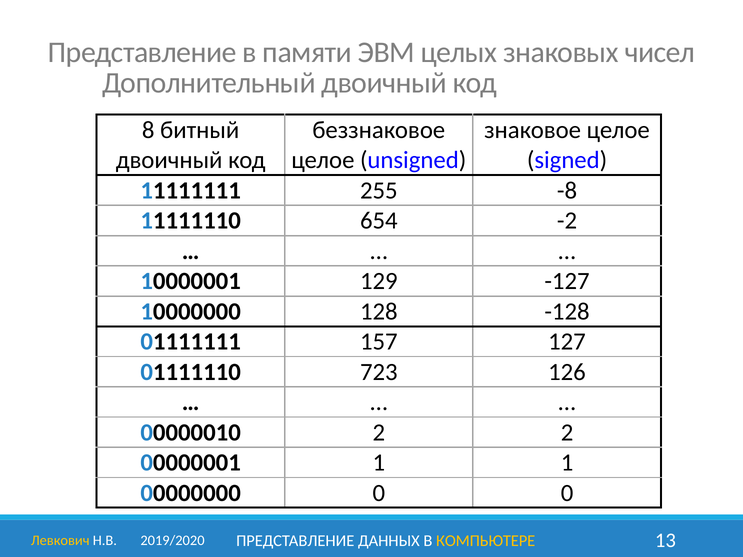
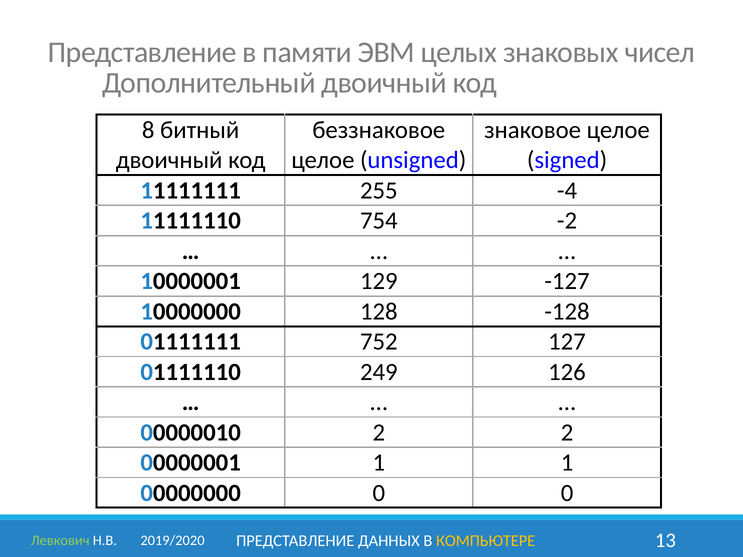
-8: -8 -> -4
654: 654 -> 754
157: 157 -> 752
723: 723 -> 249
Левкович colour: yellow -> light green
